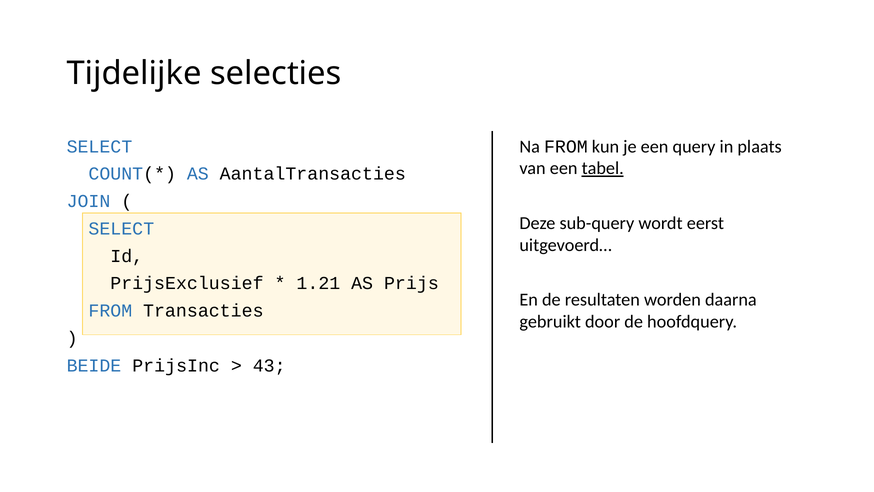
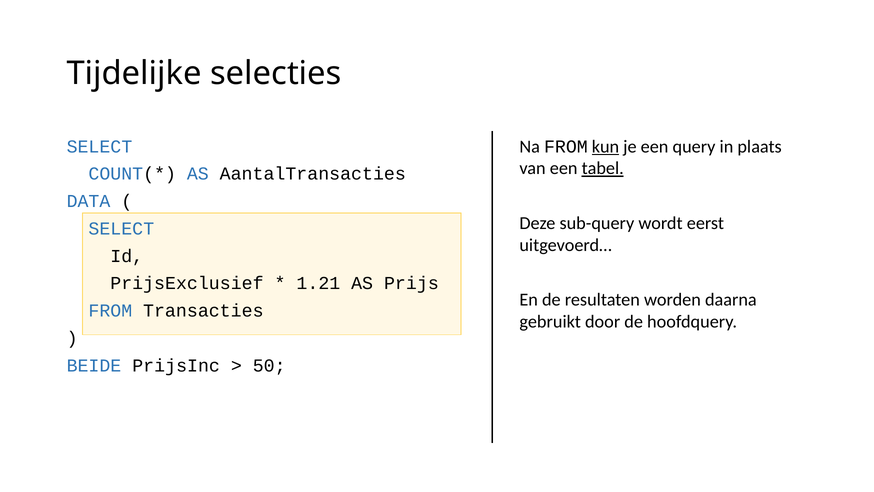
kun underline: none -> present
JOIN: JOIN -> DATA
43: 43 -> 50
